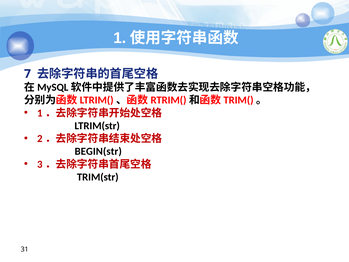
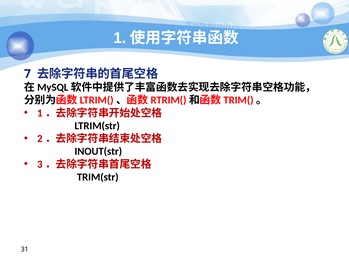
BEGIN(str: BEGIN(str -> INOUT(str
